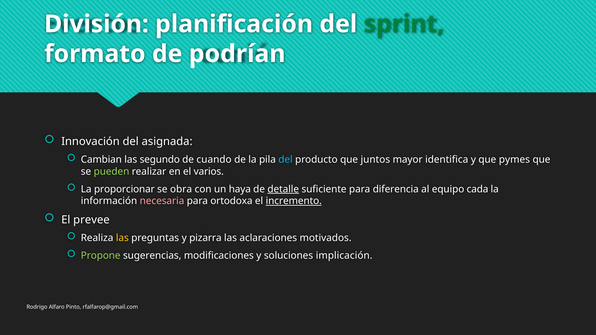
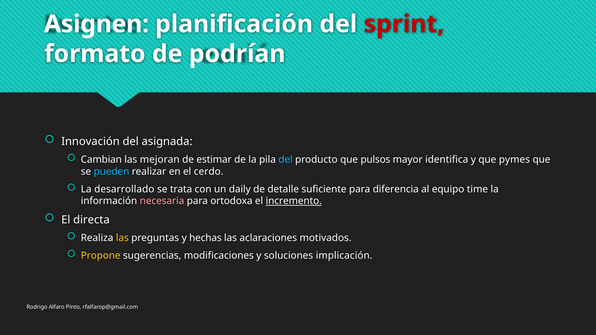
División: División -> Asignen
sprint colour: green -> red
segundo: segundo -> mejoran
cuando: cuando -> estimar
juntos: juntos -> pulsos
pueden colour: light green -> light blue
varios: varios -> cerdo
proporcionar: proporcionar -> desarrollado
obra: obra -> trata
haya: haya -> daily
detalle underline: present -> none
cada: cada -> time
prevee: prevee -> directa
pizarra: pizarra -> hechas
Propone colour: light green -> yellow
